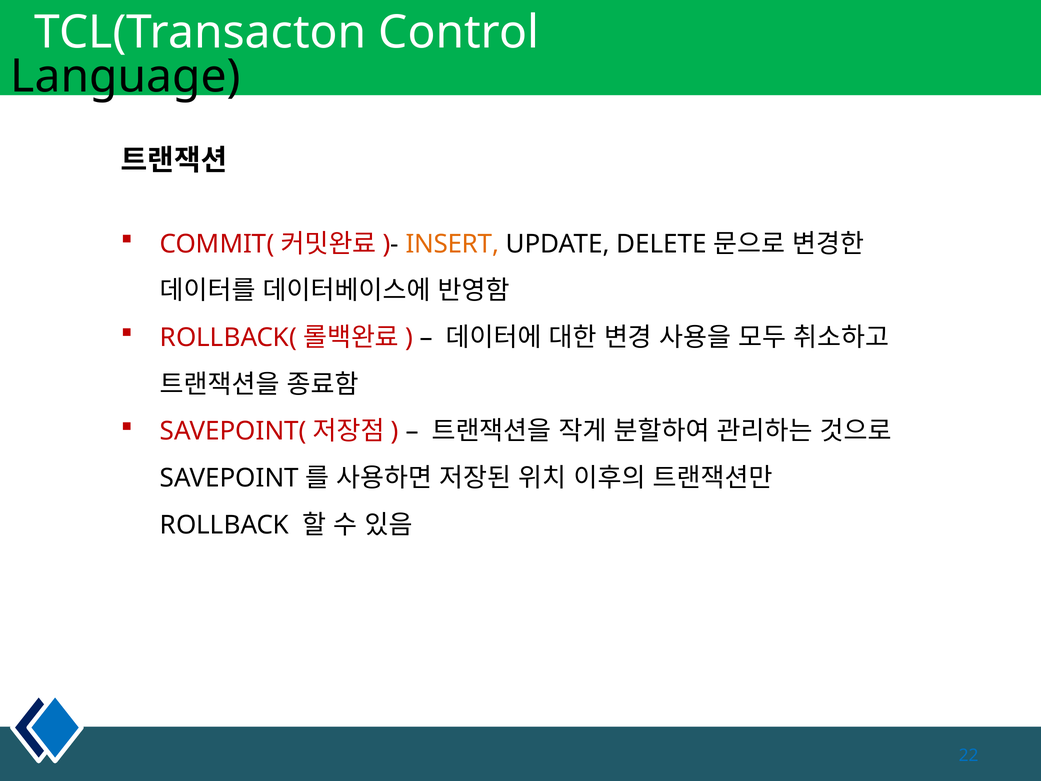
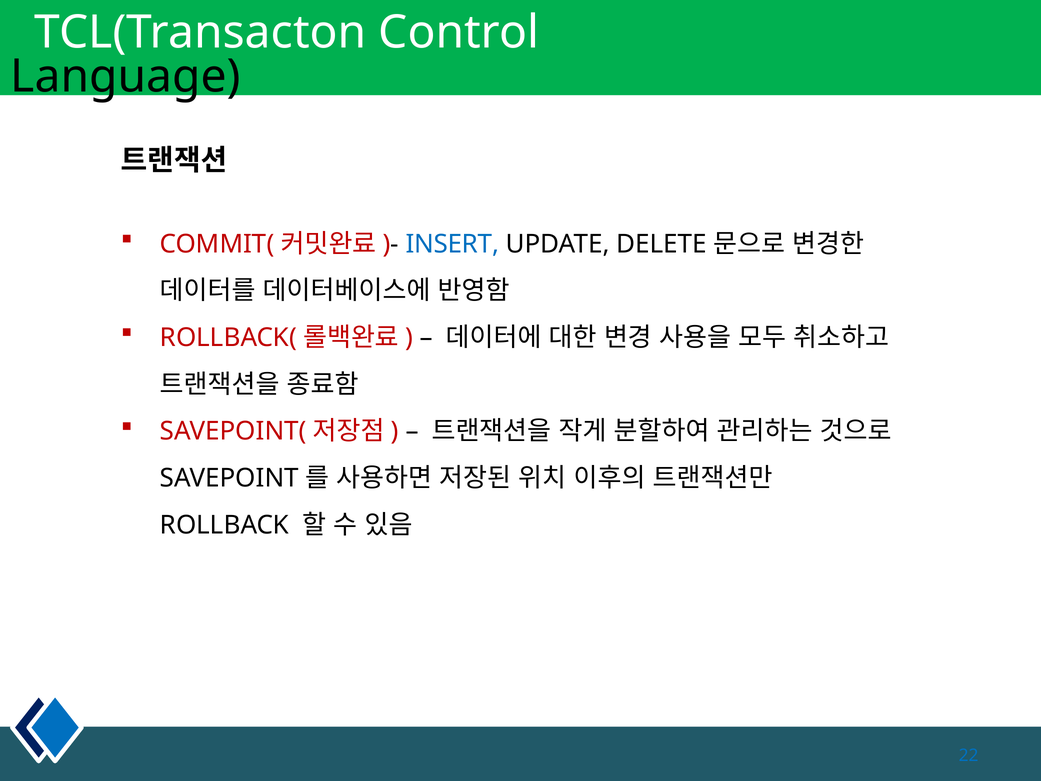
INSERT colour: orange -> blue
